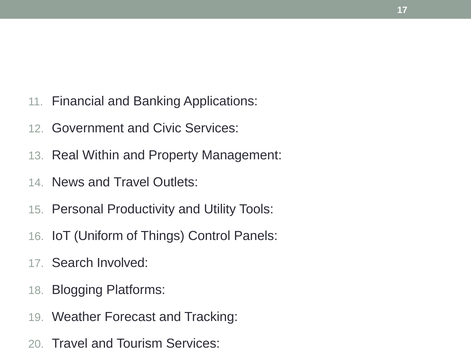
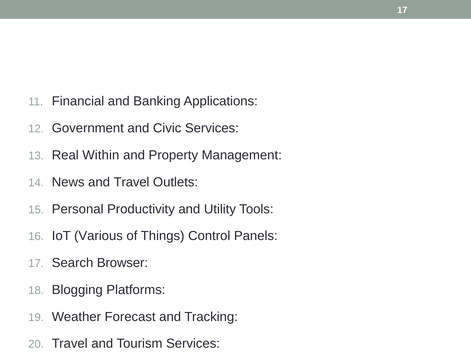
Uniform: Uniform -> Various
Involved: Involved -> Browser
